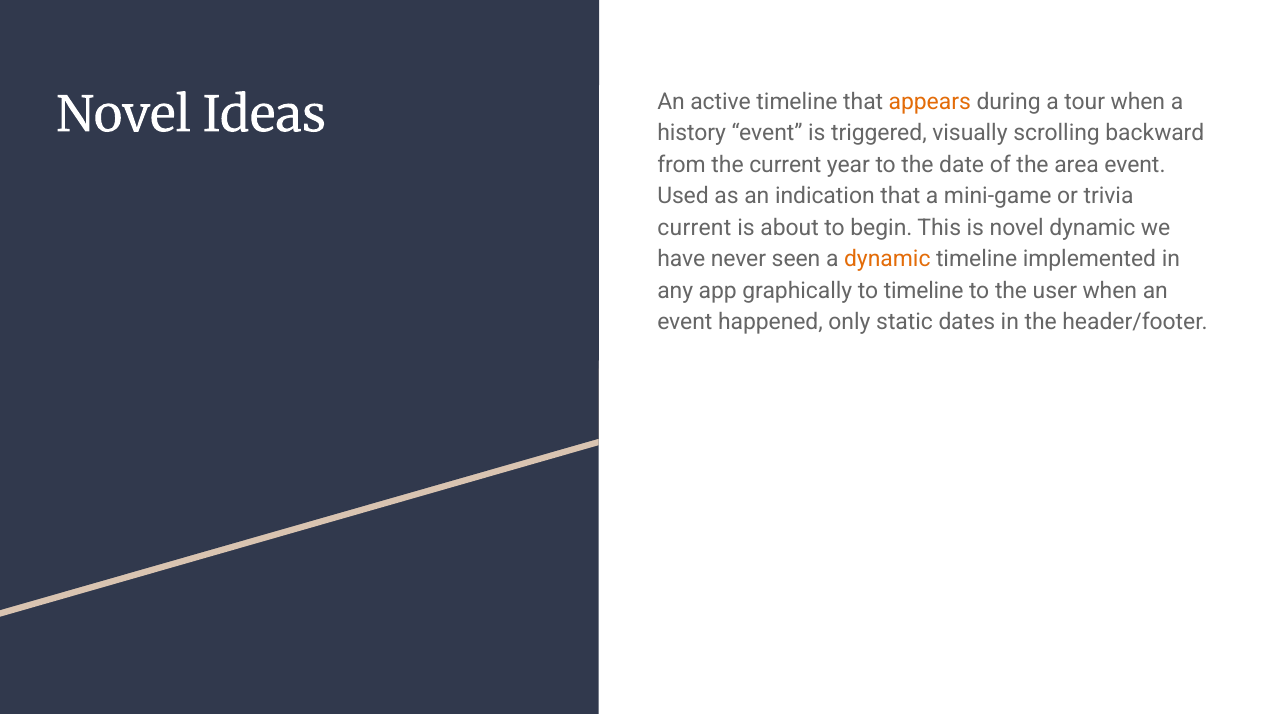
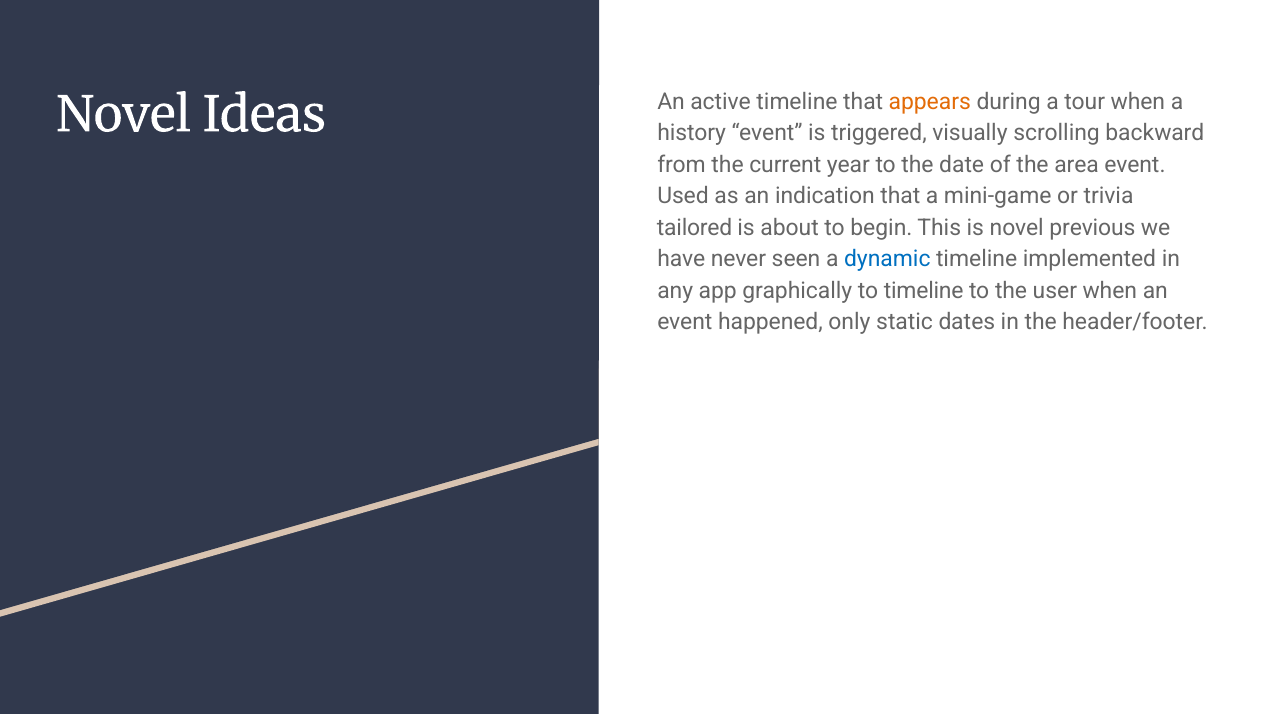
current at (694, 227): current -> tailored
novel dynamic: dynamic -> previous
dynamic at (887, 259) colour: orange -> blue
